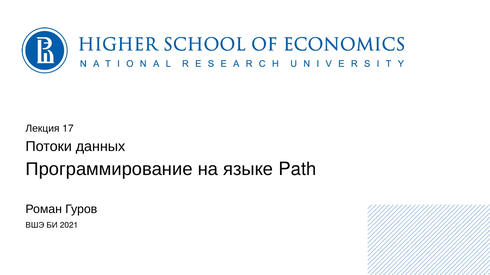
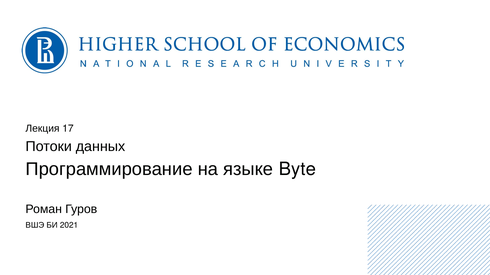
Path: Path -> Byte
